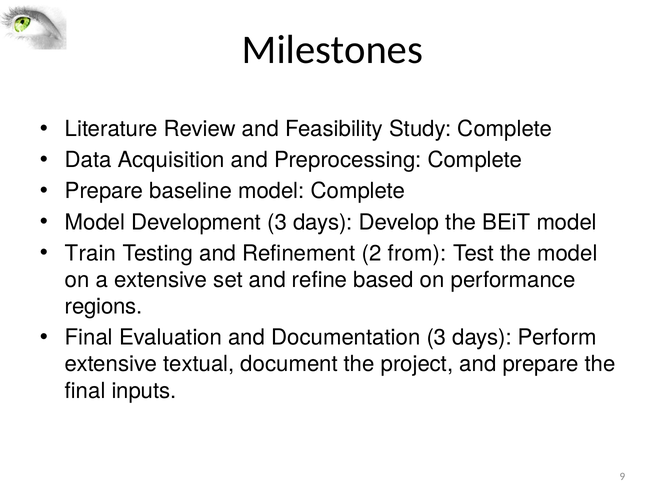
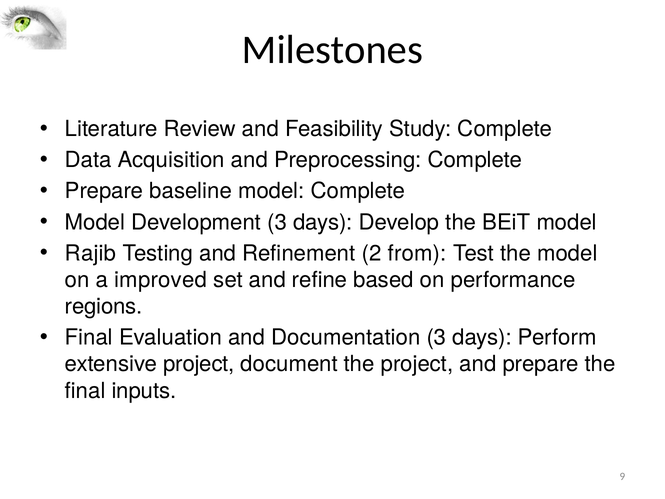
Train: Train -> Rajib
a extensive: extensive -> improved
extensive textual: textual -> project
